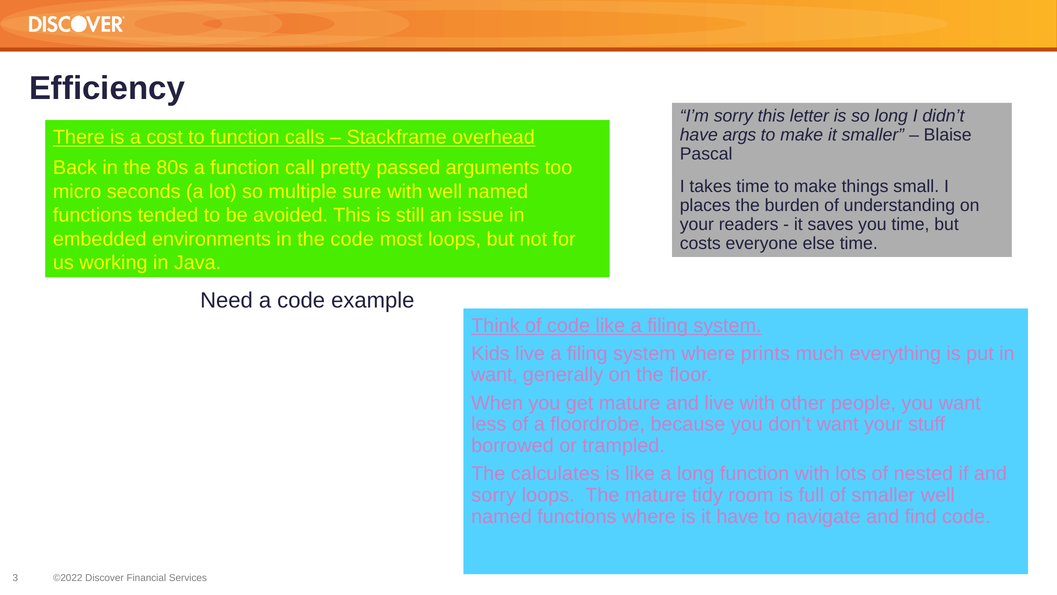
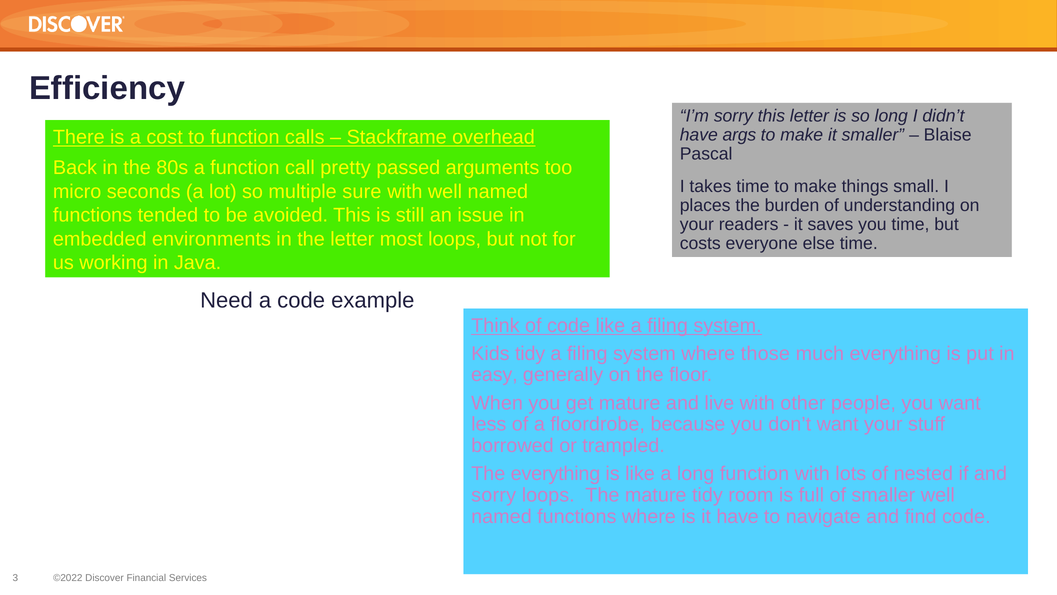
the code: code -> letter
Kids live: live -> tidy
prints: prints -> those
want at (494, 375): want -> easy
The calculates: calculates -> everything
